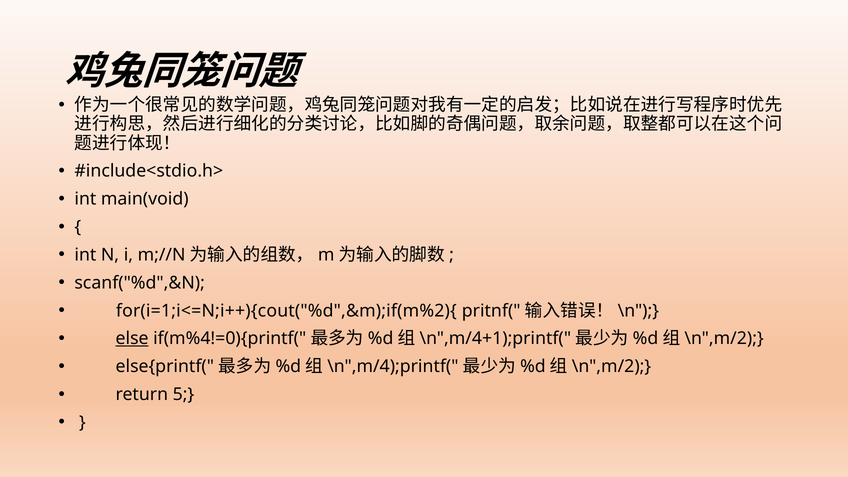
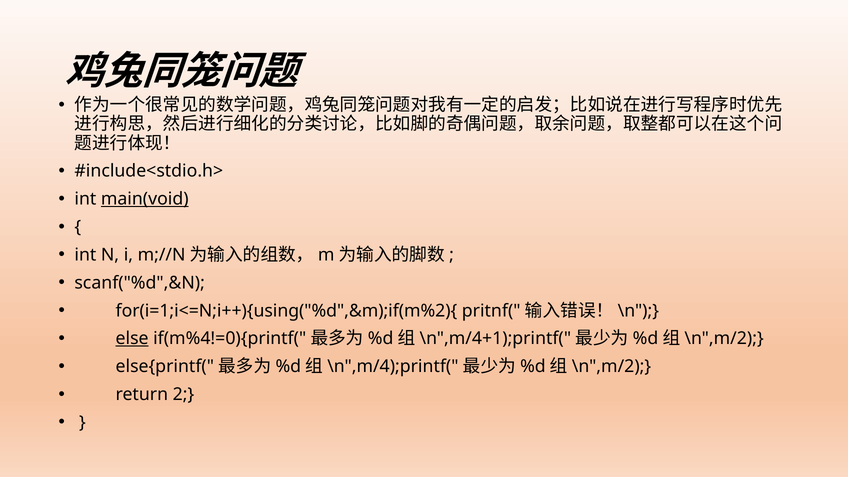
main(void underline: none -> present
for(i=1;i<=N;i++){cout("%d",&m);if(m%2){: for(i=1;i<=N;i++){cout("%d",&m);if(m%2){ -> for(i=1;i<=N;i++){using("%d",&m);if(m%2){
5: 5 -> 2
